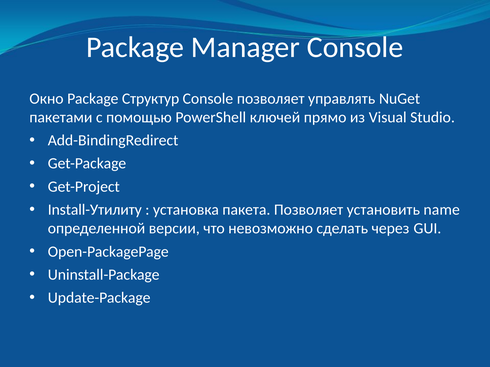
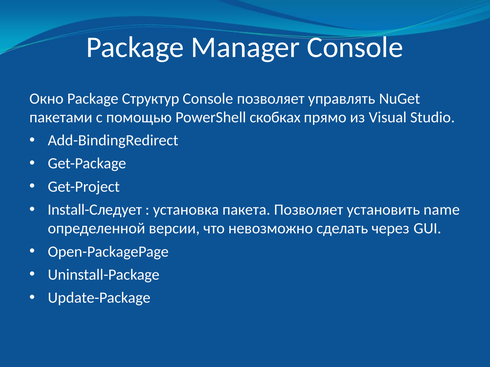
ключей: ключей -> скобках
Install-Утилиту: Install-Утилиту -> Install-Следует
